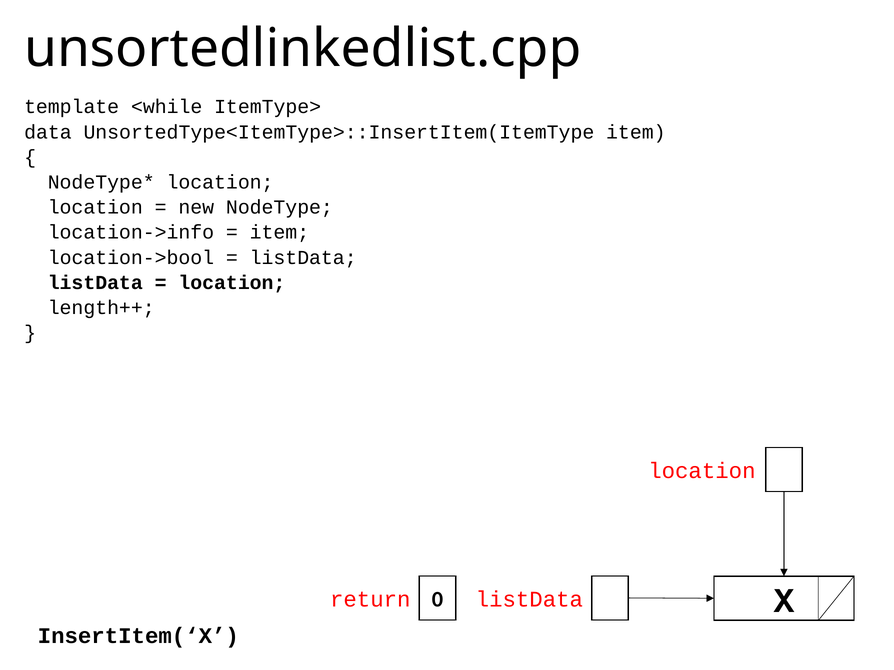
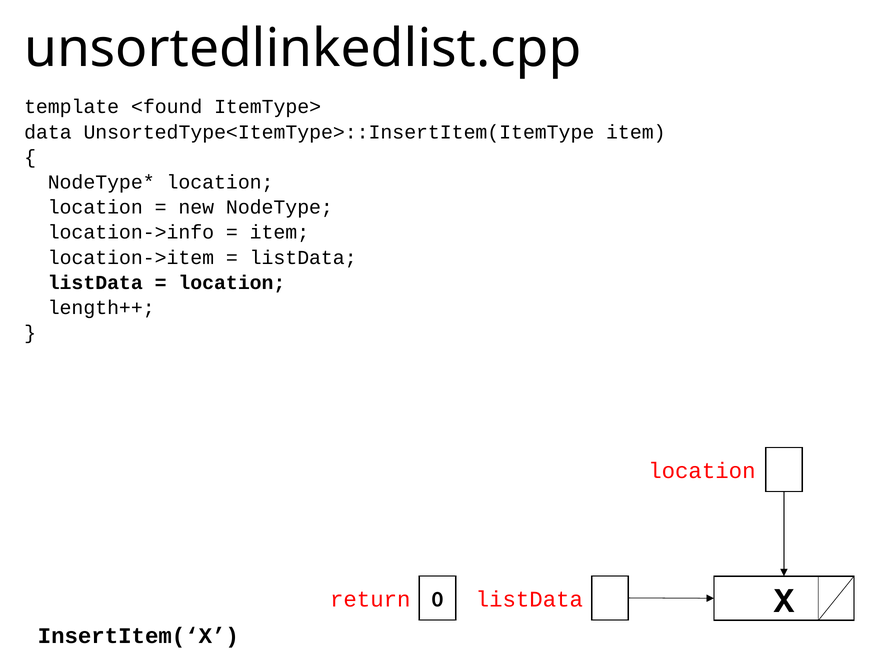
<while: <while -> <found
location->bool: location->bool -> location->item
